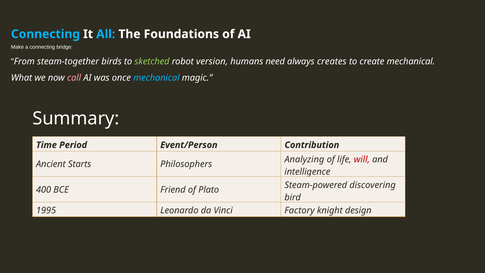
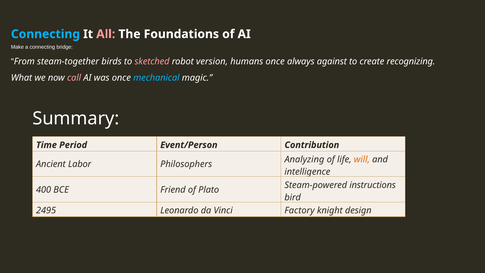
All colour: light blue -> pink
sketched colour: light green -> pink
humans need: need -> once
creates: creates -> against
create mechanical: mechanical -> recognizing
will colour: red -> orange
Starts: Starts -> Labor
discovering: discovering -> instructions
1995: 1995 -> 2495
